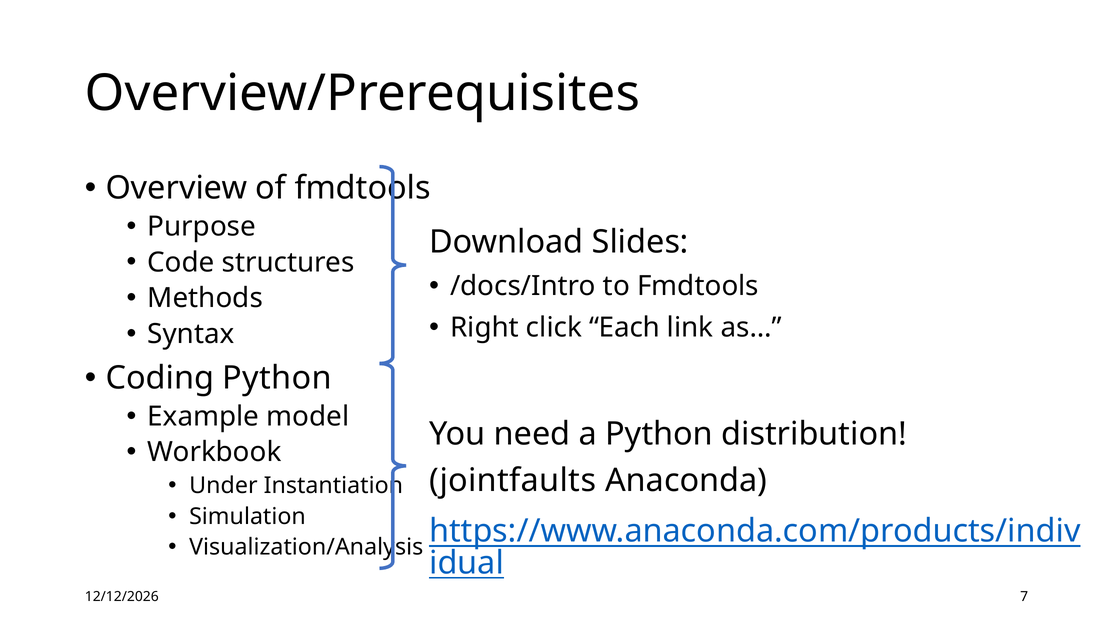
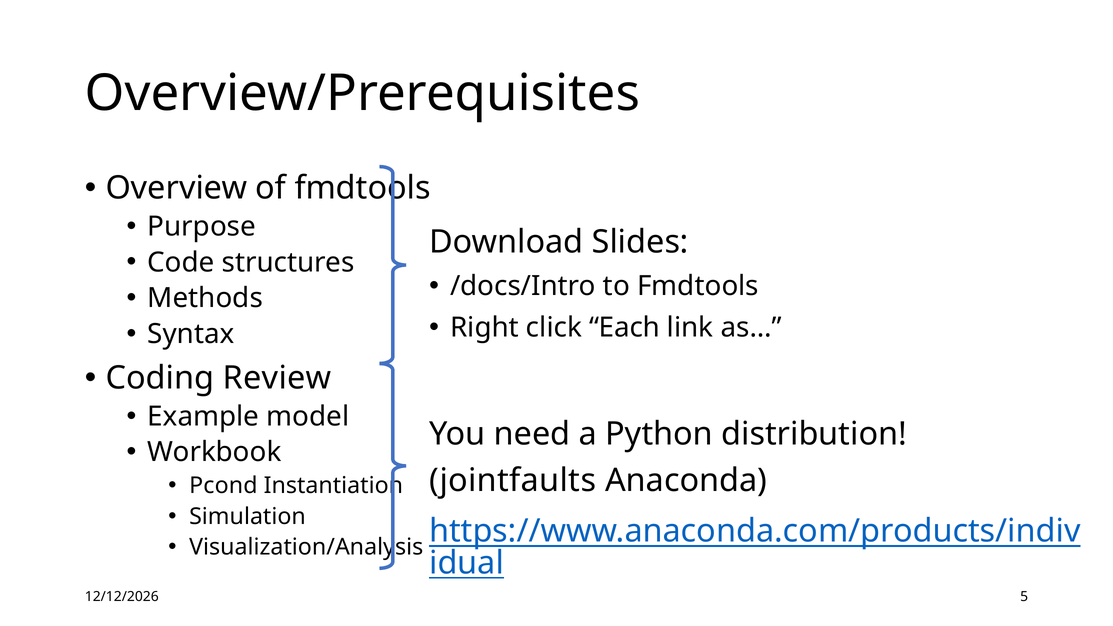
Coding Python: Python -> Review
Under: Under -> Pcond
7: 7 -> 5
